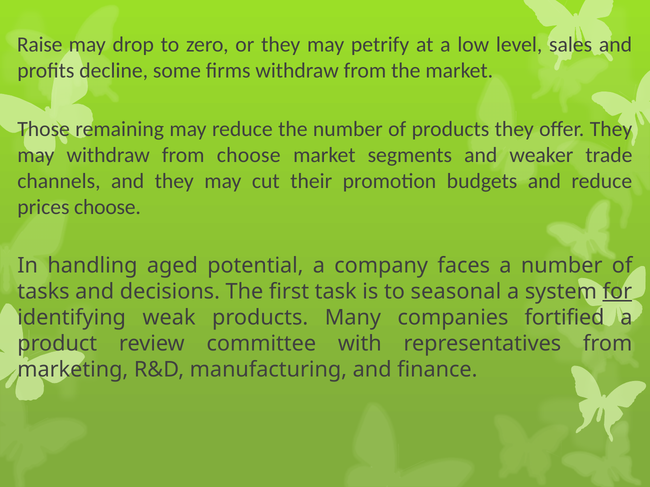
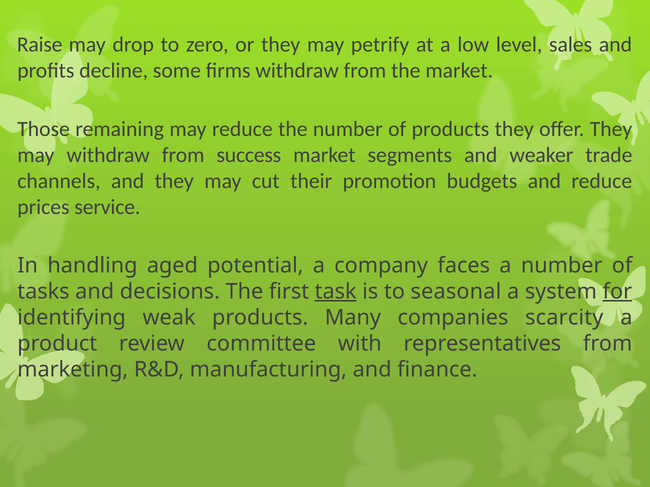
from choose: choose -> success
prices choose: choose -> service
task underline: none -> present
fortified: fortified -> scarcity
